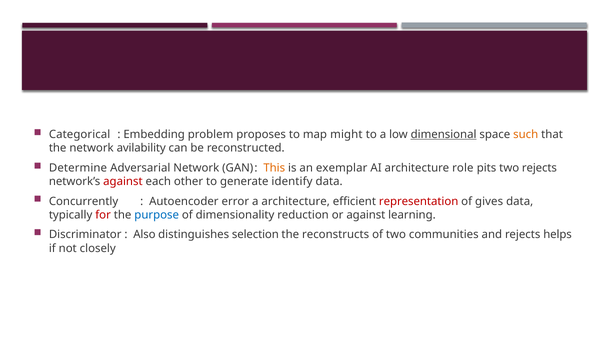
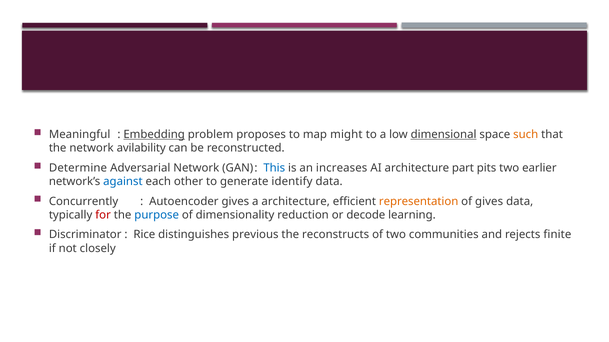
Categorical: Categorical -> Meaningful
Embedding underline: none -> present
This colour: orange -> blue
exemplar: exemplar -> increases
role: role -> part
two rejects: rejects -> earlier
against at (123, 182) colour: red -> blue
Autoencoder error: error -> gives
representation colour: red -> orange
or against: against -> decode
Also: Also -> Rice
selection: selection -> previous
helps: helps -> finite
